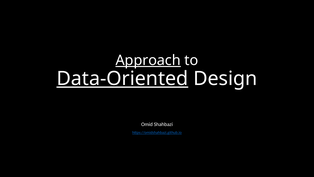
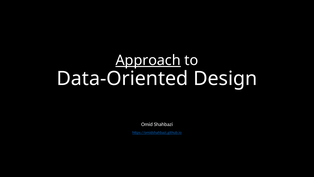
Data-Oriented underline: present -> none
